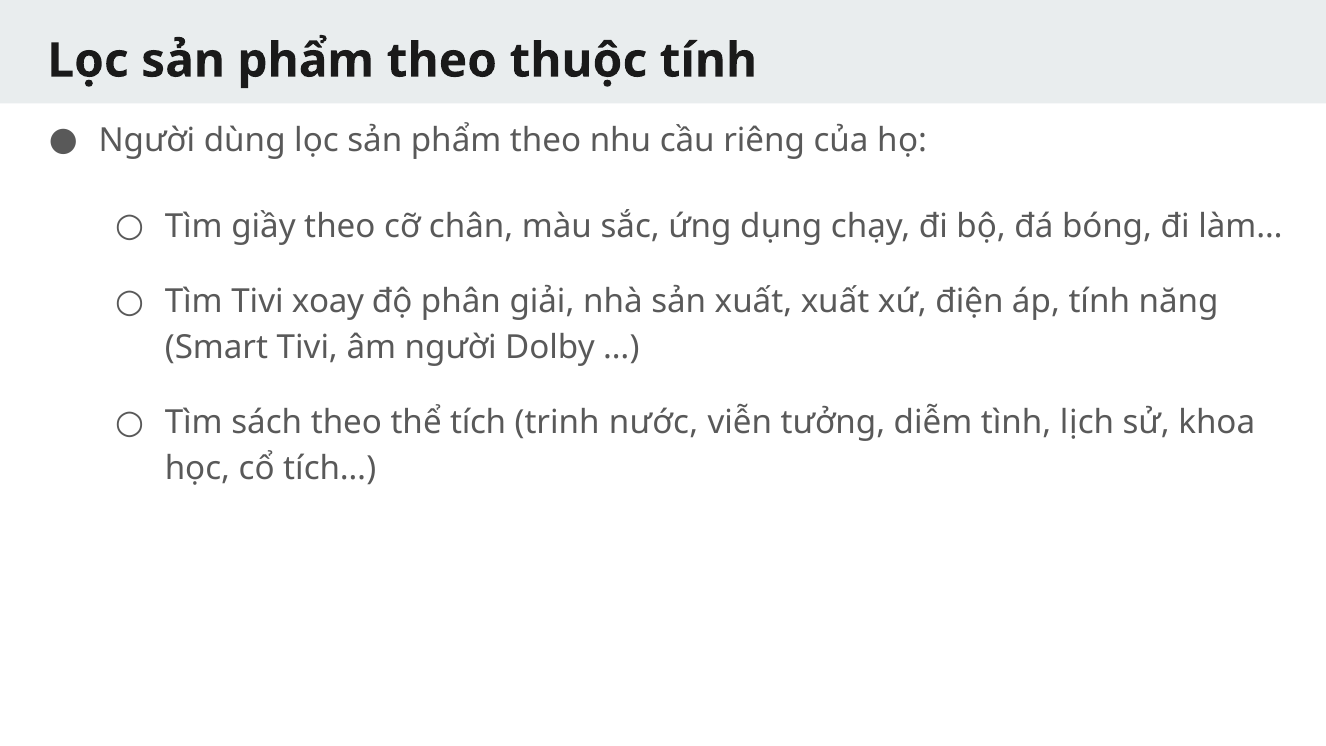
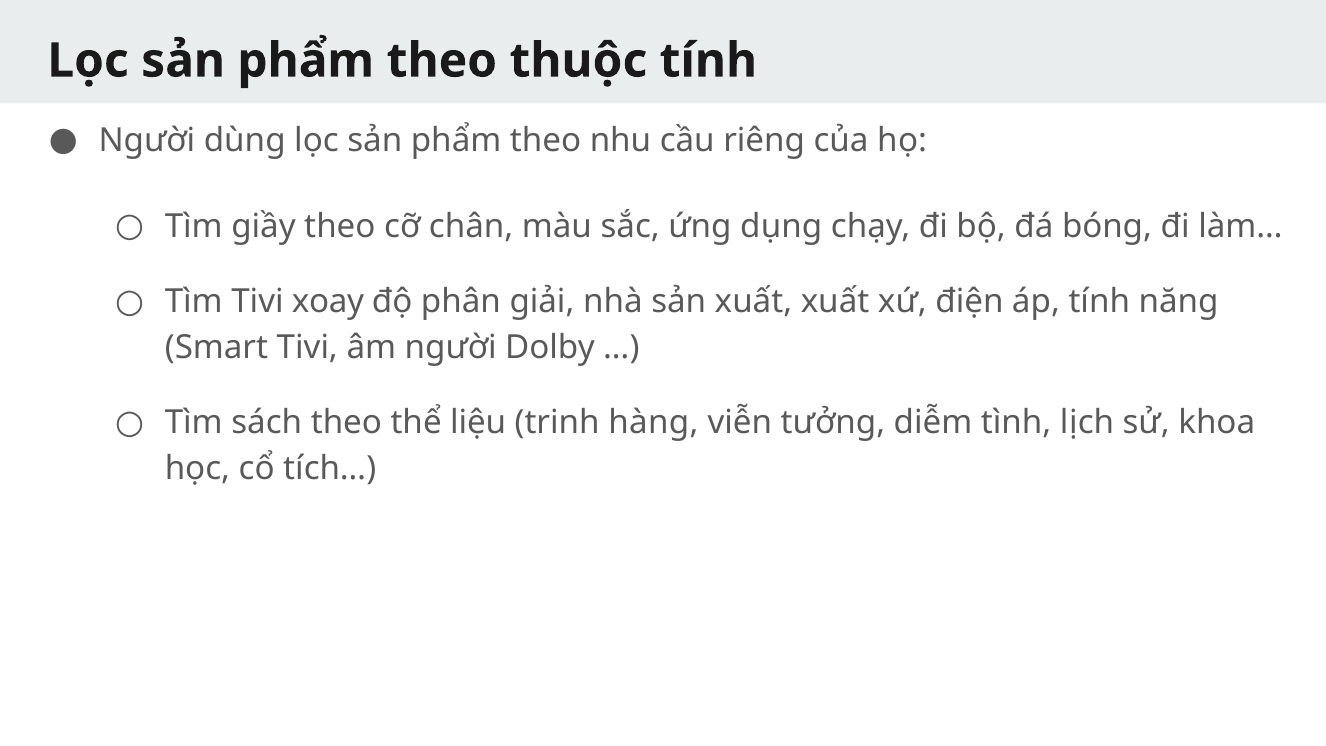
tích: tích -> liệu
nước: nước -> hàng
